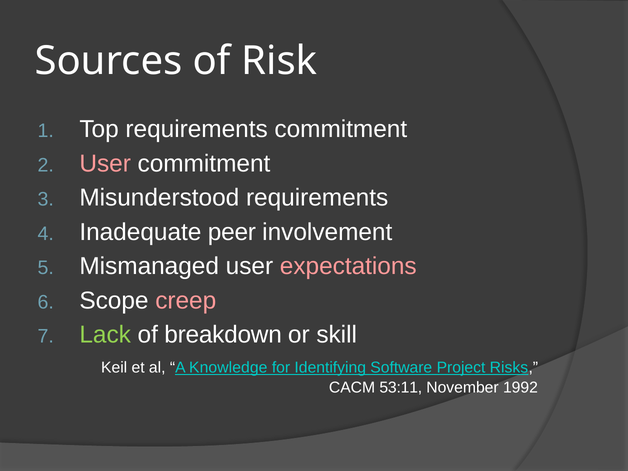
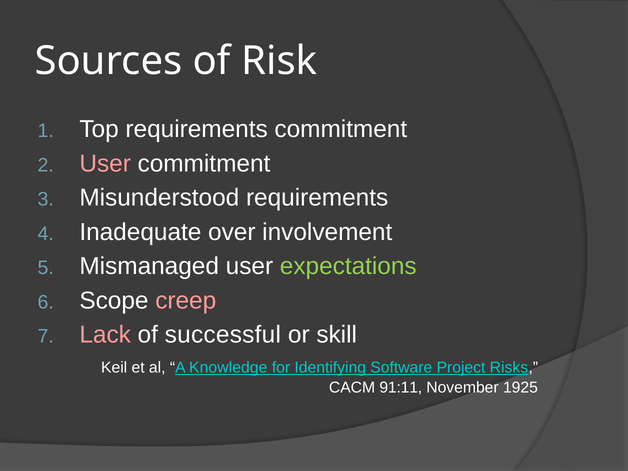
peer: peer -> over
expectations colour: pink -> light green
Lack colour: light green -> pink
breakdown: breakdown -> successful
53:11: 53:11 -> 91:11
1992: 1992 -> 1925
